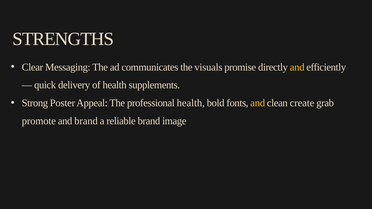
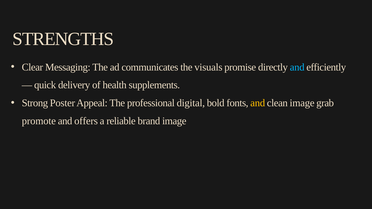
and at (297, 67) colour: yellow -> light blue
professional health: health -> digital
clean create: create -> image
and brand: brand -> offers
